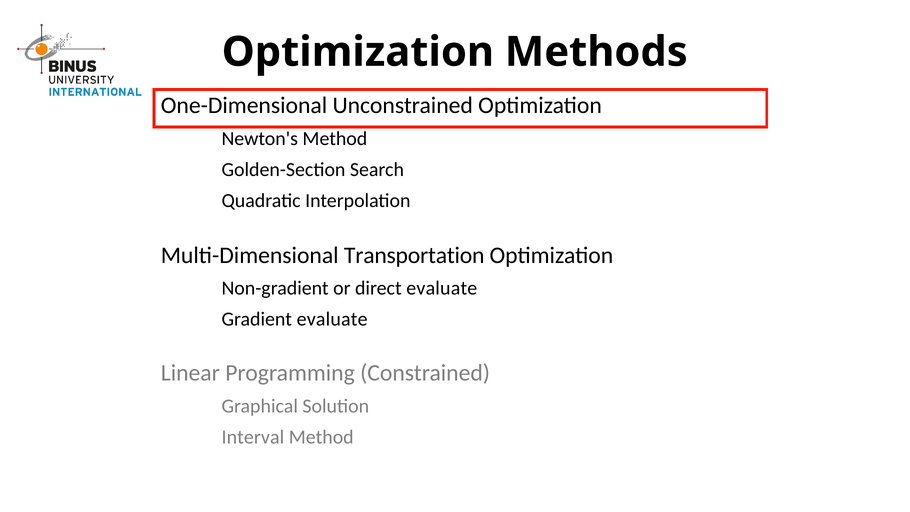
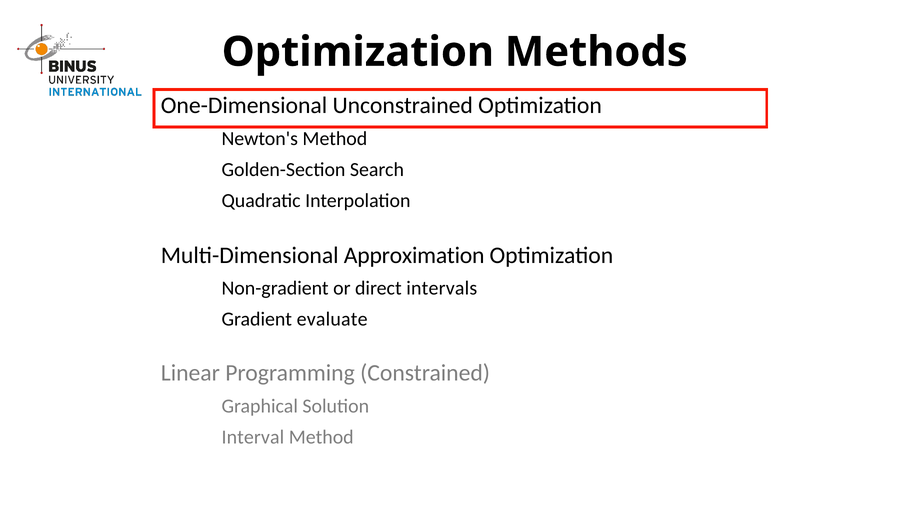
Transportation: Transportation -> Approximation
direct evaluate: evaluate -> intervals
